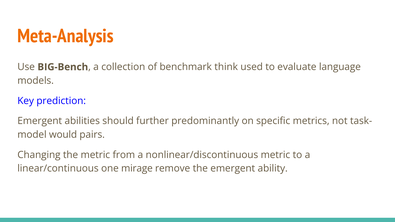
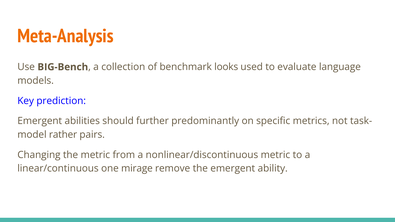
think: think -> looks
would: would -> rather
